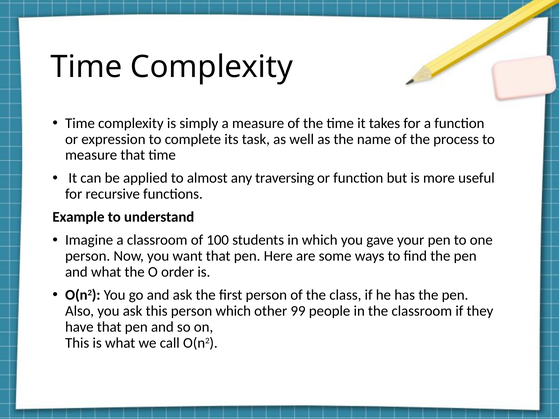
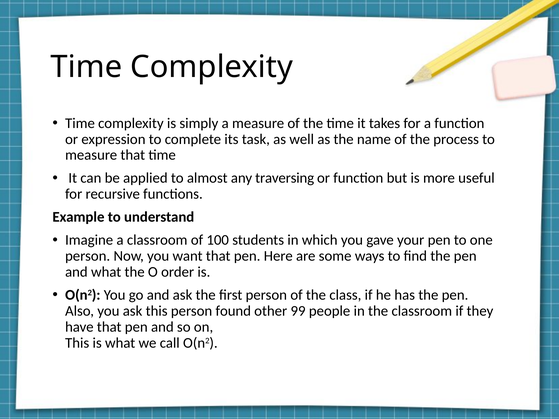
person which: which -> found
